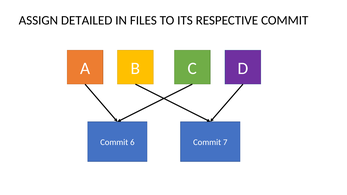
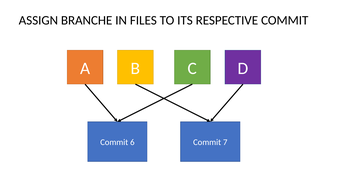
DETAILED: DETAILED -> BRANCHE
